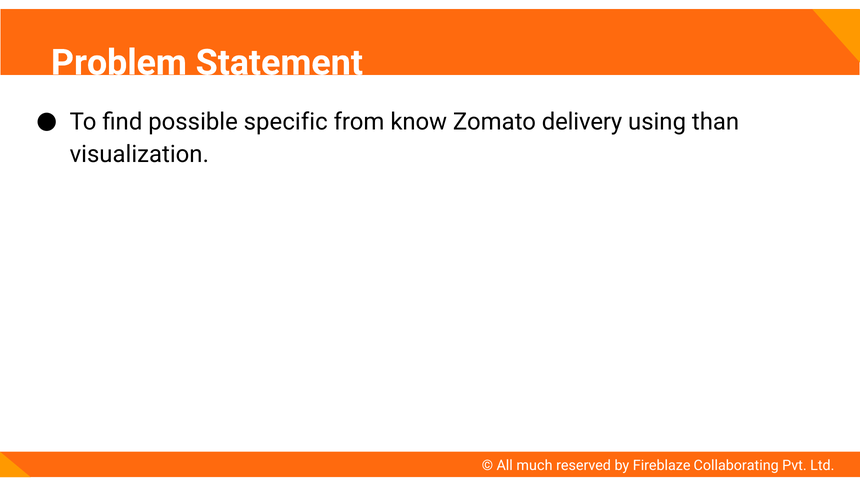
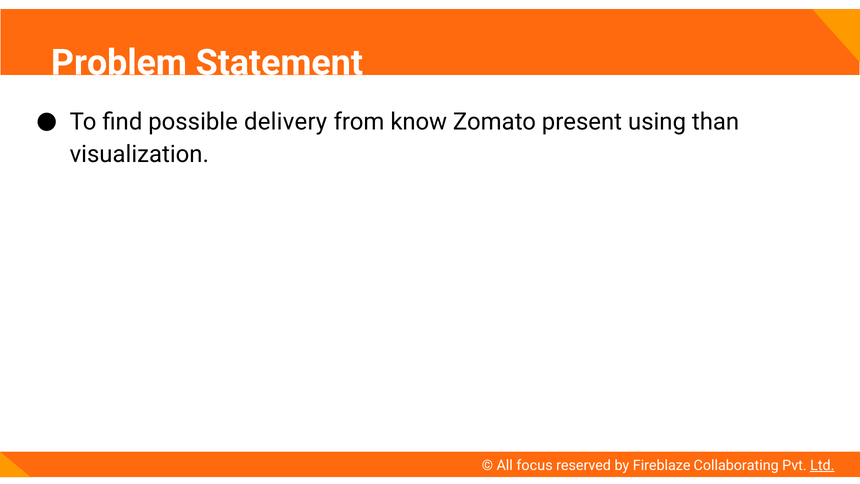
specific: specific -> delivery
delivery: delivery -> present
much: much -> focus
Ltd underline: none -> present
